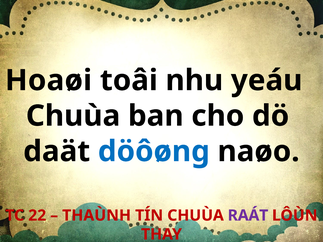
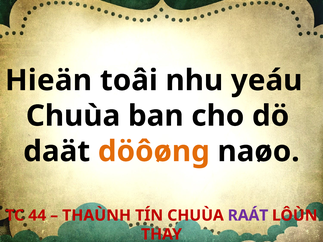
Hoaøi: Hoaøi -> Hieän
döôøng colour: blue -> orange
22: 22 -> 44
